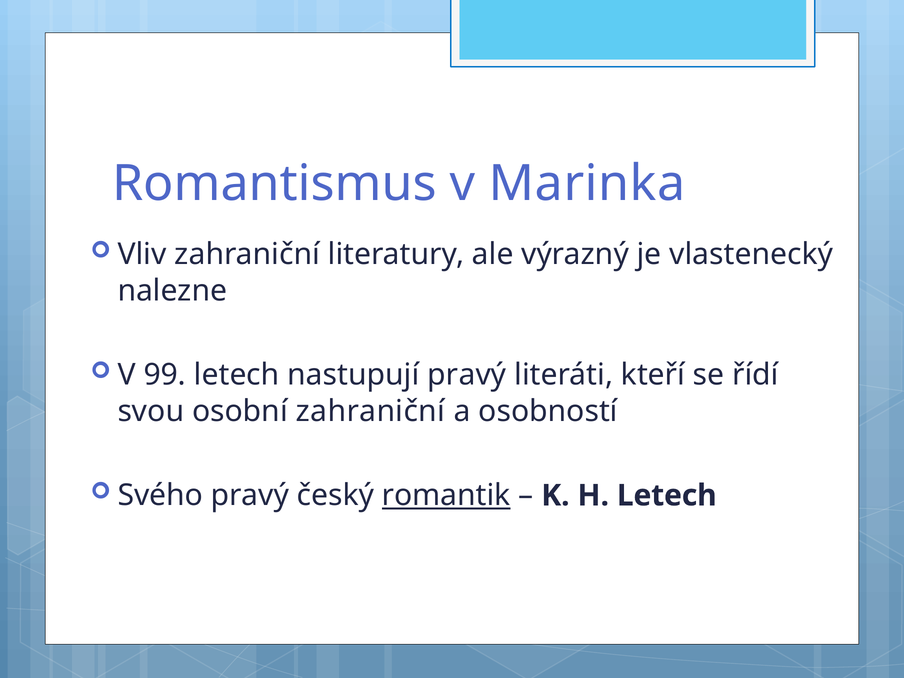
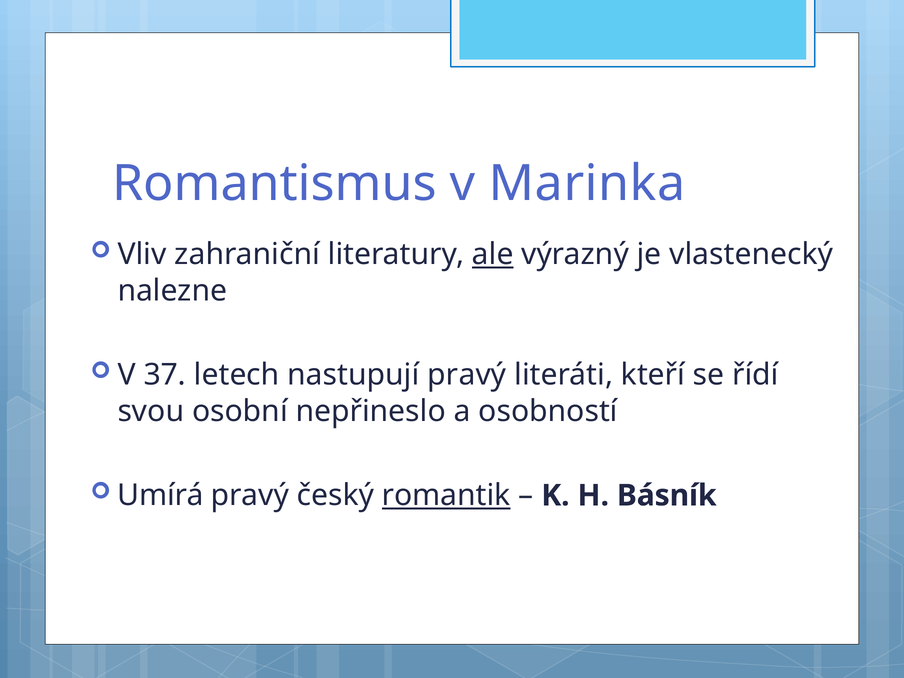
ale underline: none -> present
99: 99 -> 37
osobní zahraniční: zahraniční -> nepřineslo
Svého: Svého -> Umírá
H Letech: Letech -> Básník
